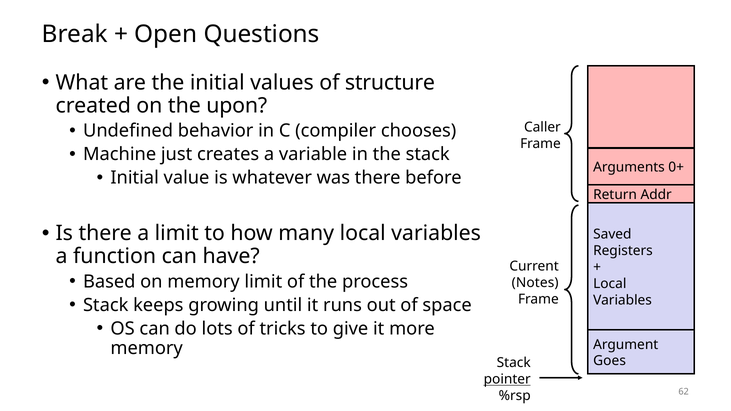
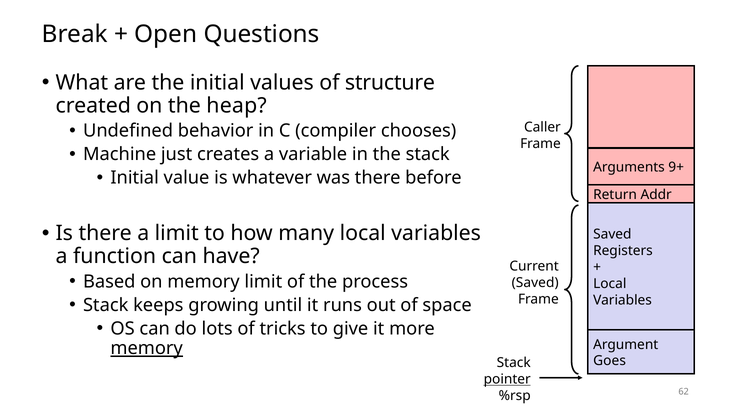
upon: upon -> heap
0+: 0+ -> 9+
Notes at (535, 283): Notes -> Saved
memory at (147, 349) underline: none -> present
